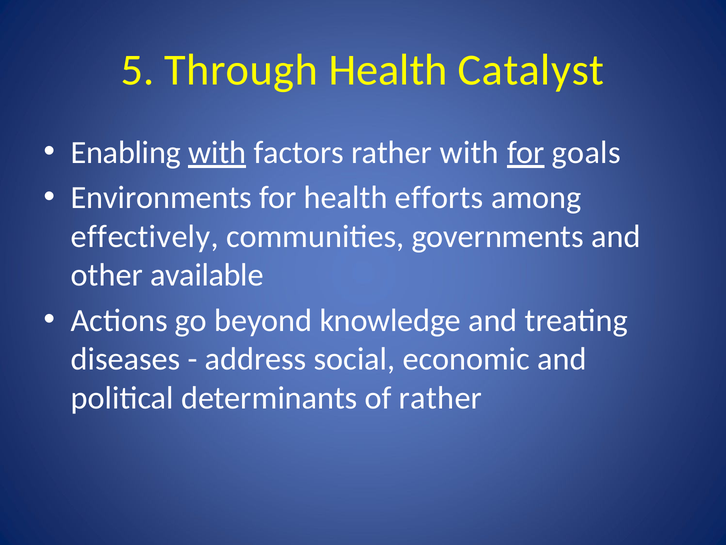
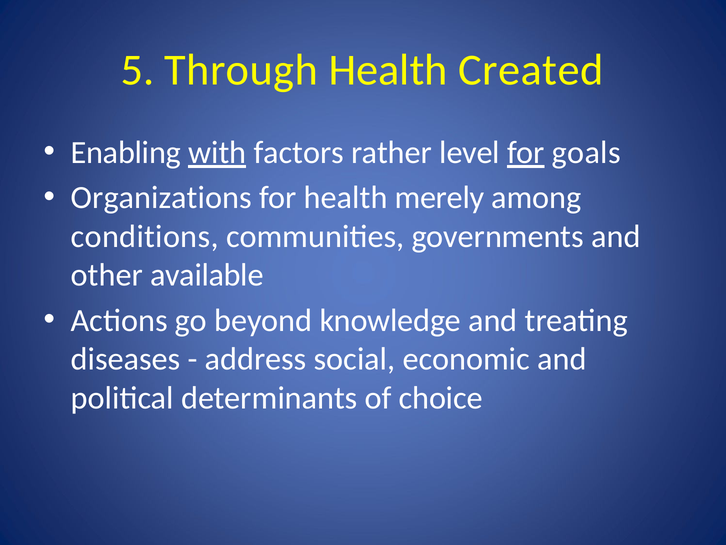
Catalyst: Catalyst -> Created
rather with: with -> level
Environments: Environments -> Organizations
efforts: efforts -> merely
effectively: effectively -> conditions
of rather: rather -> choice
